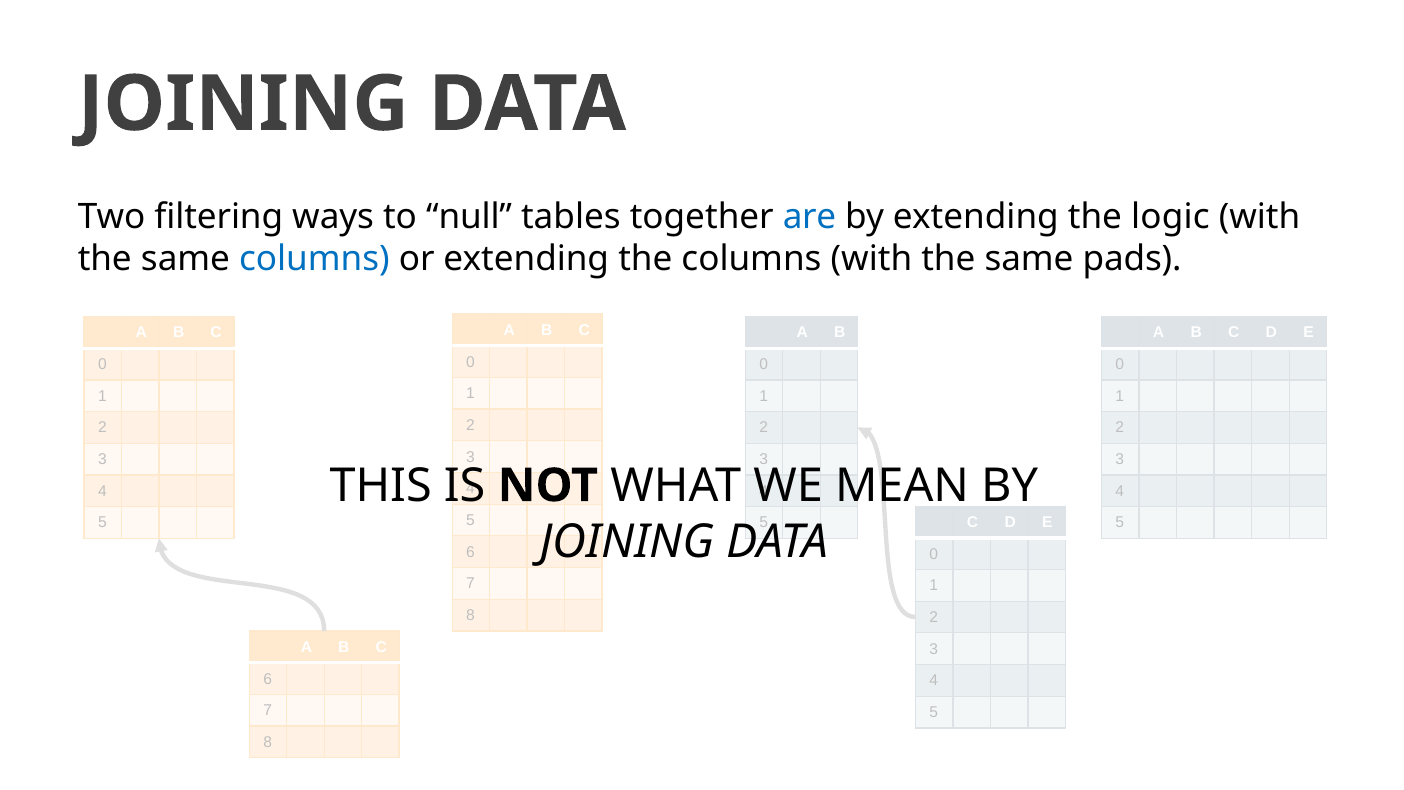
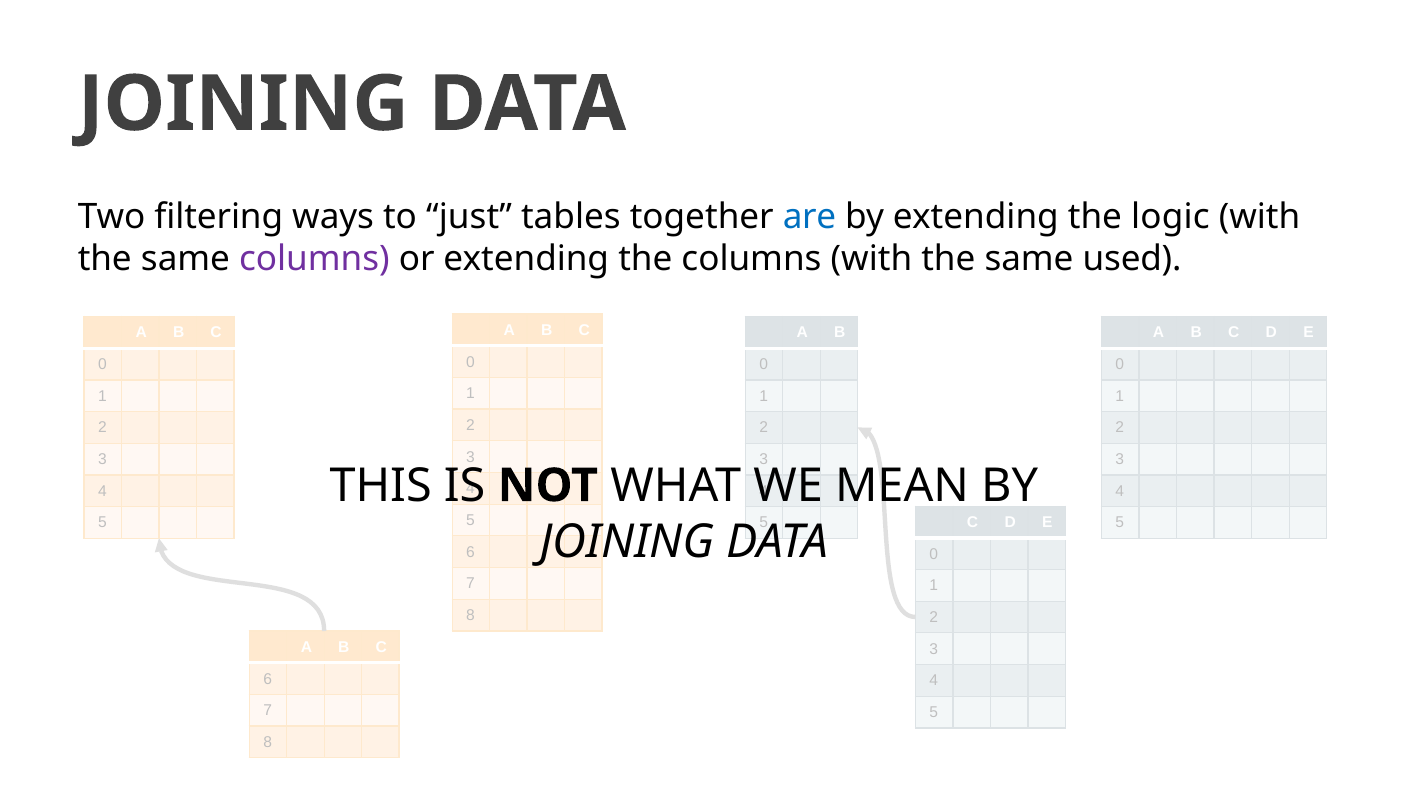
null: null -> just
columns at (314, 259) colour: blue -> purple
pads: pads -> used
